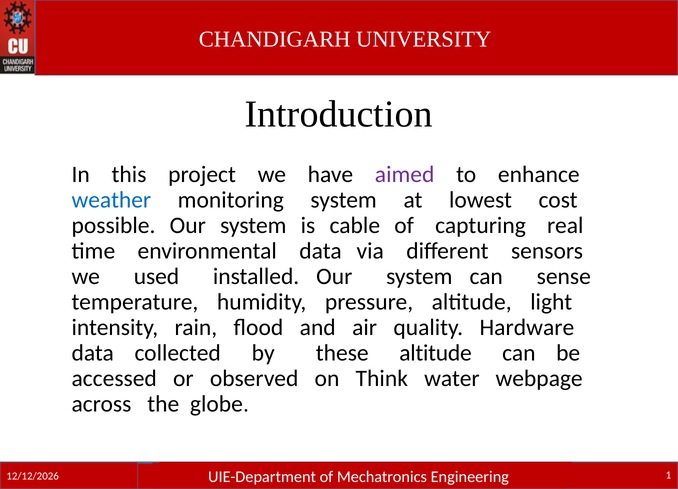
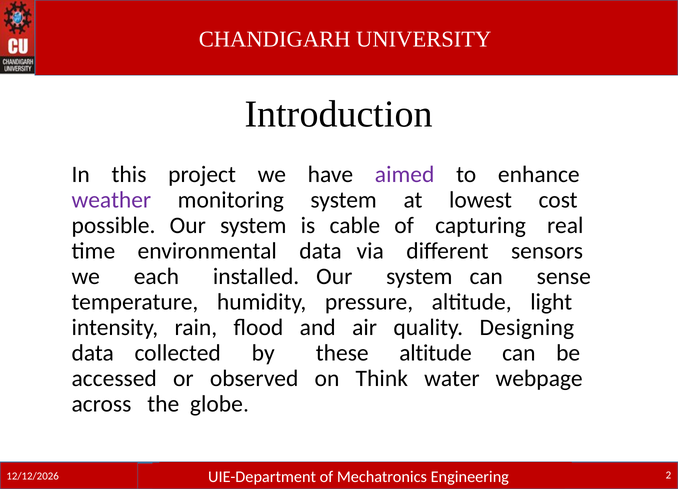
weather colour: blue -> purple
used: used -> each
Hardware: Hardware -> Designing
1: 1 -> 2
